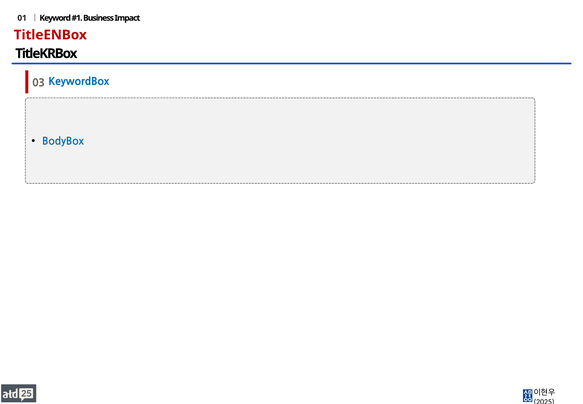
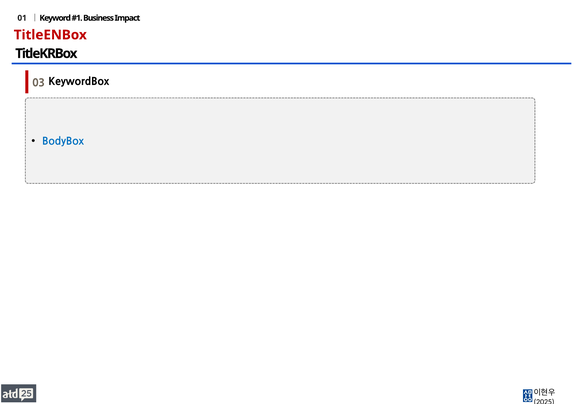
KeywordBox colour: blue -> black
